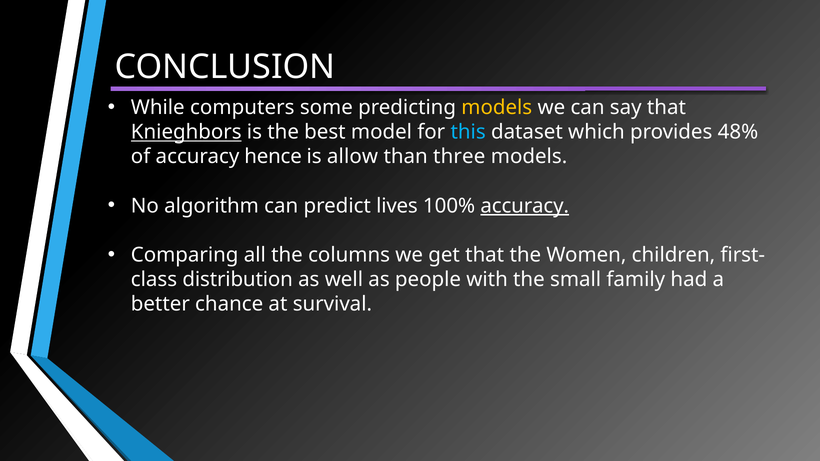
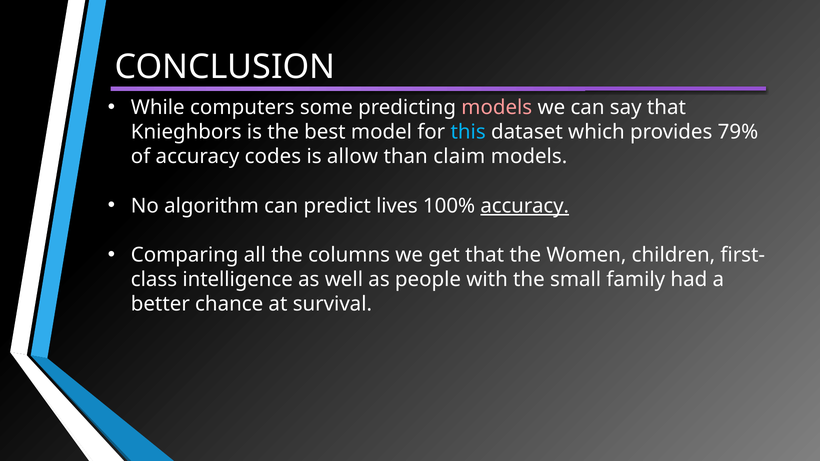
models at (497, 108) colour: yellow -> pink
Knieghbors underline: present -> none
48%: 48% -> 79%
hence: hence -> codes
three: three -> claim
distribution: distribution -> intelligence
